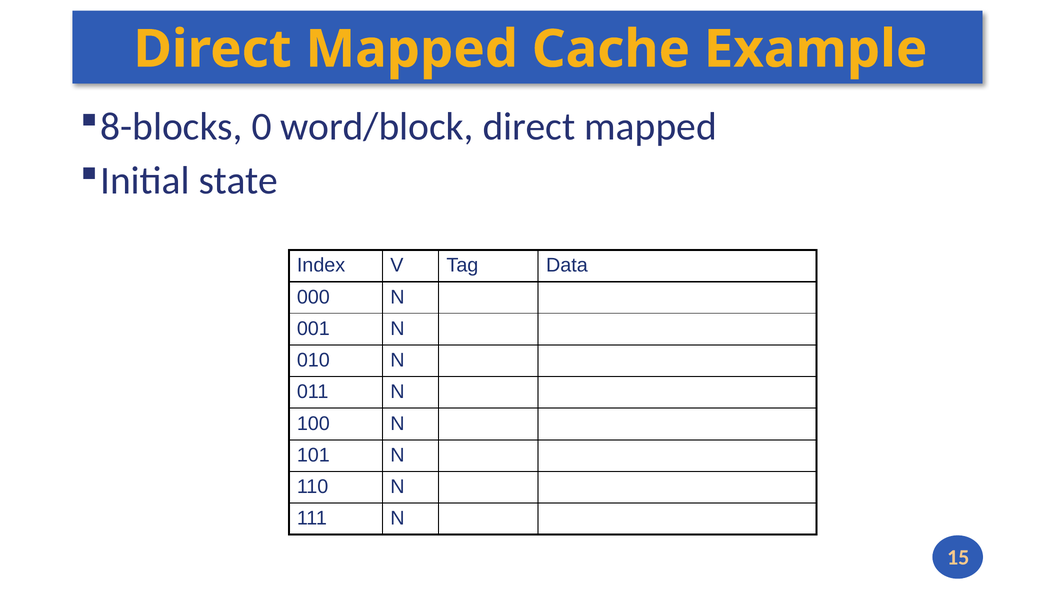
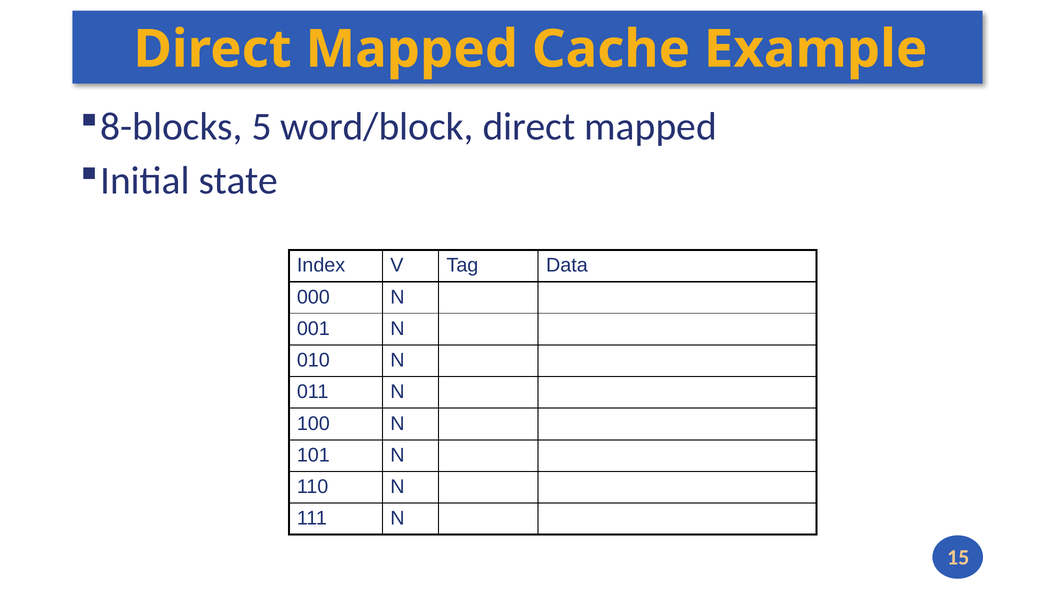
0: 0 -> 5
